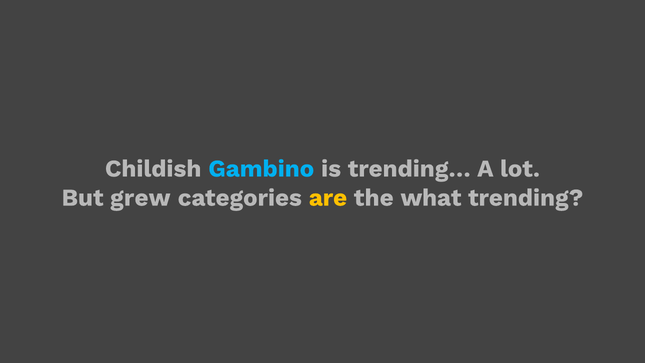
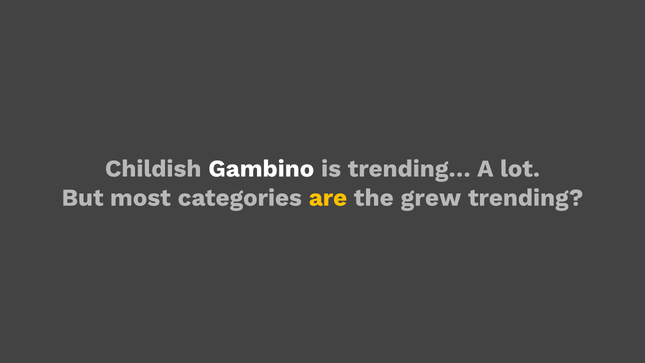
Gambino colour: light blue -> white
grew: grew -> most
what: what -> grew
